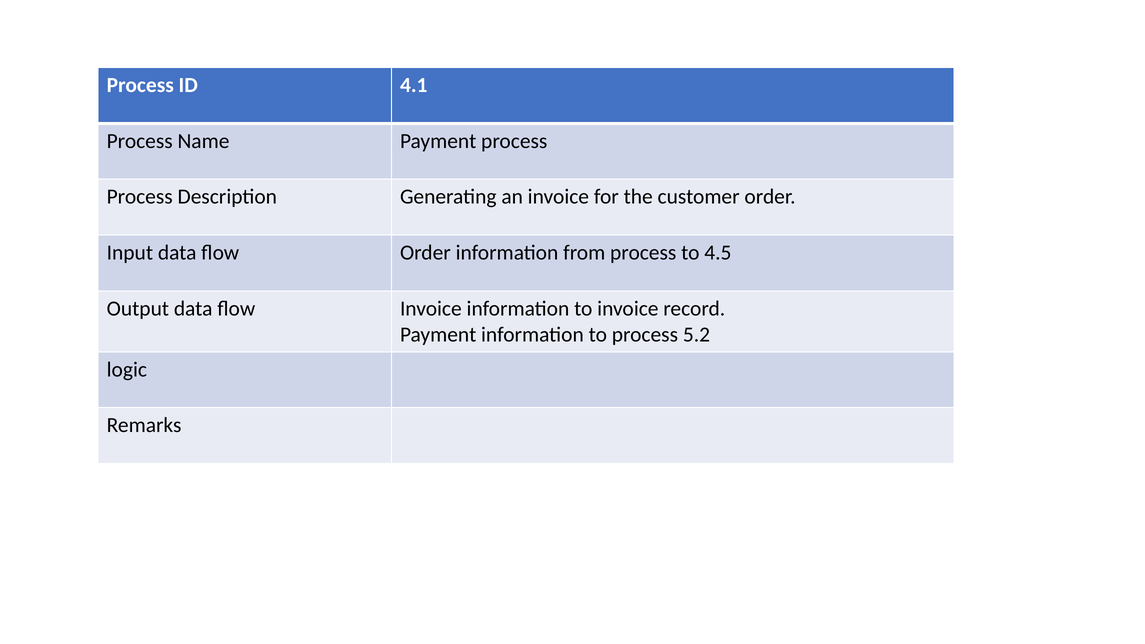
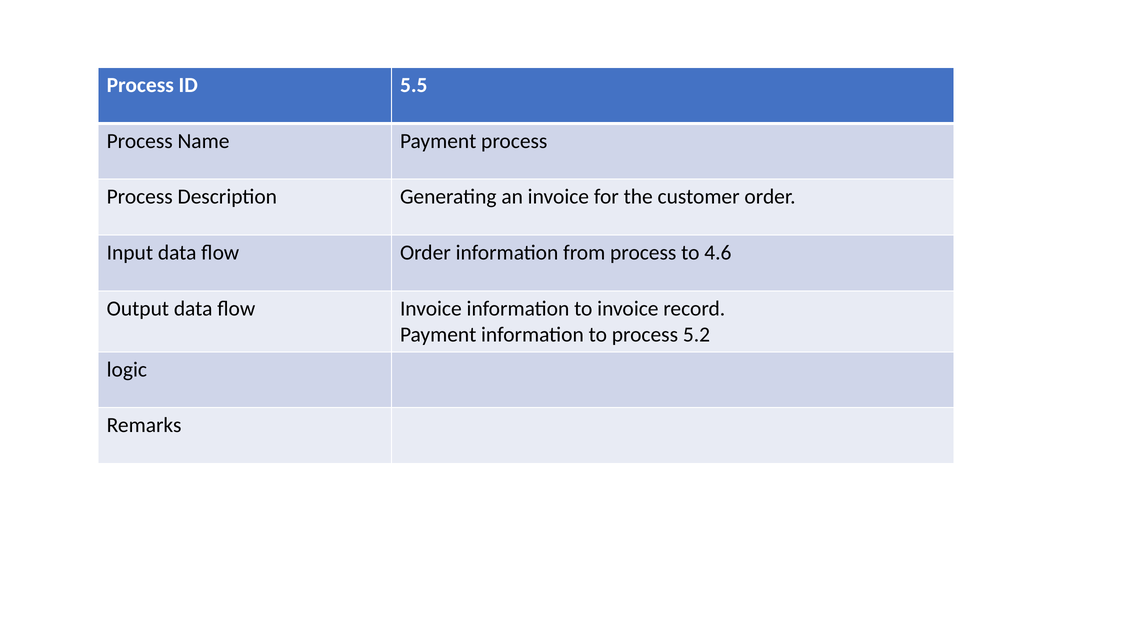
4.1: 4.1 -> 5.5
4.5: 4.5 -> 4.6
